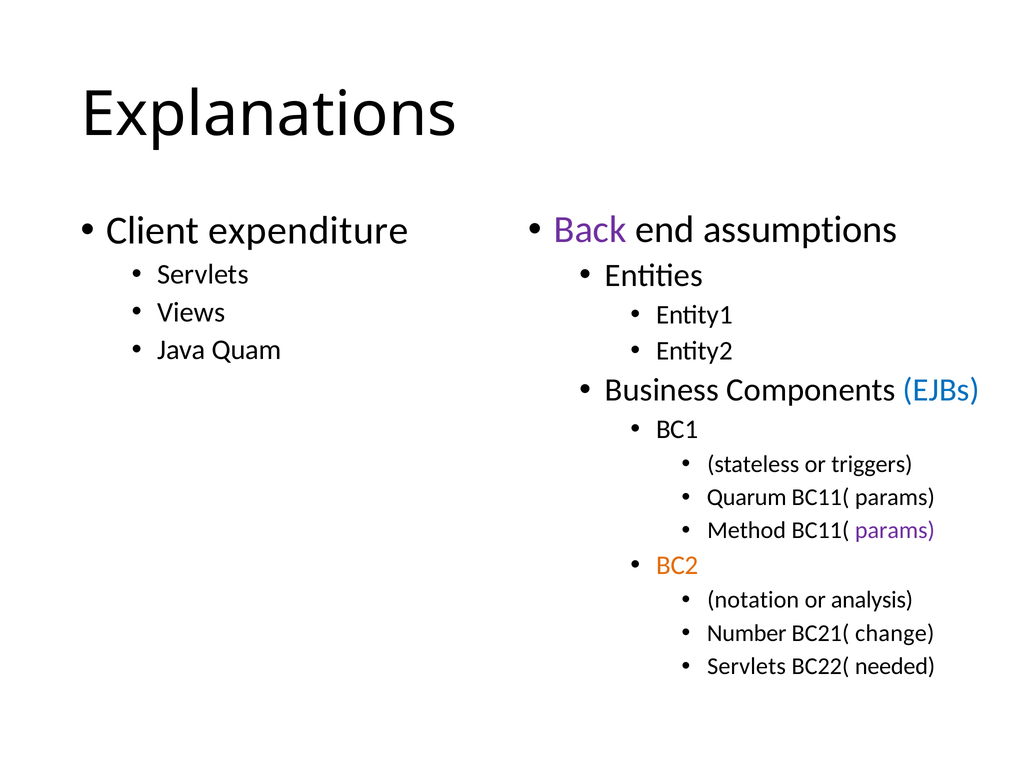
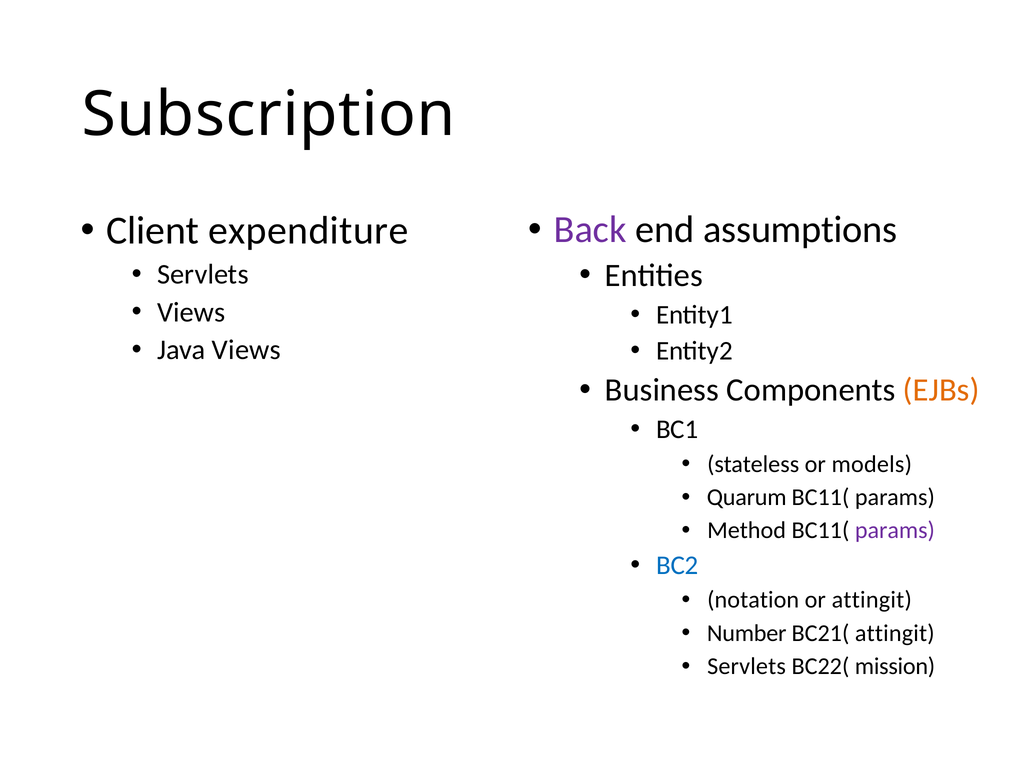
Explanations: Explanations -> Subscription
Java Quam: Quam -> Views
EJBs colour: blue -> orange
triggers: triggers -> models
BC2 colour: orange -> blue
or analysis: analysis -> attingit
BC21( change: change -> attingit
needed: needed -> mission
